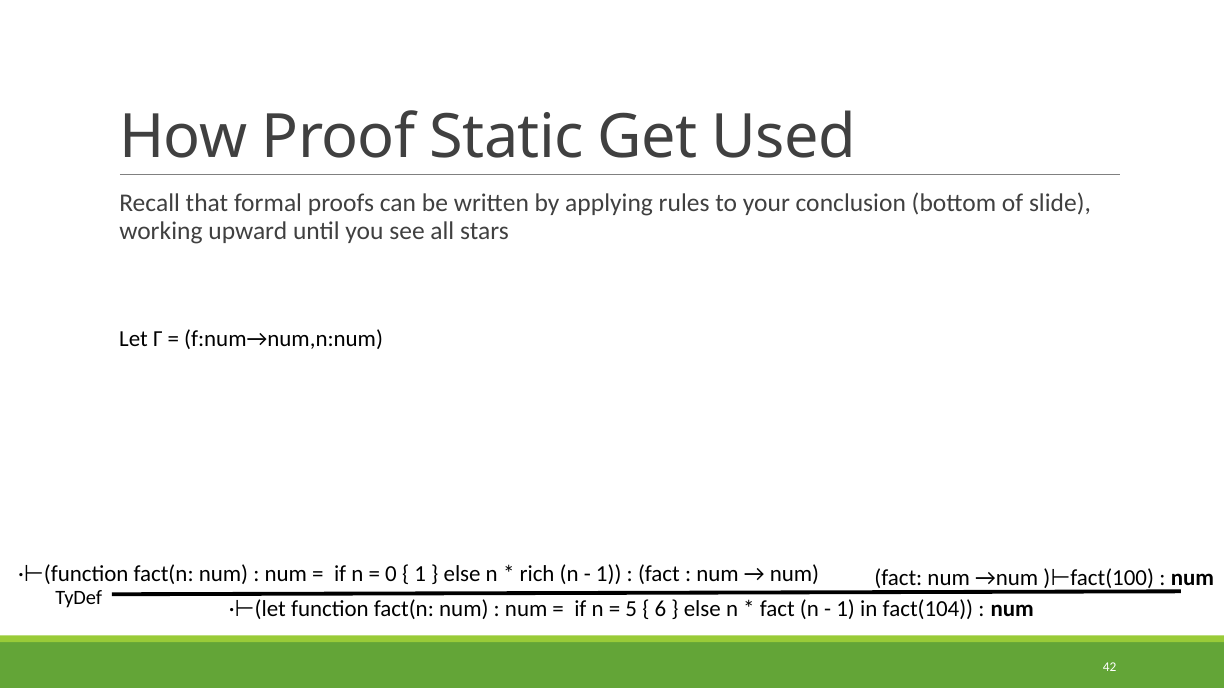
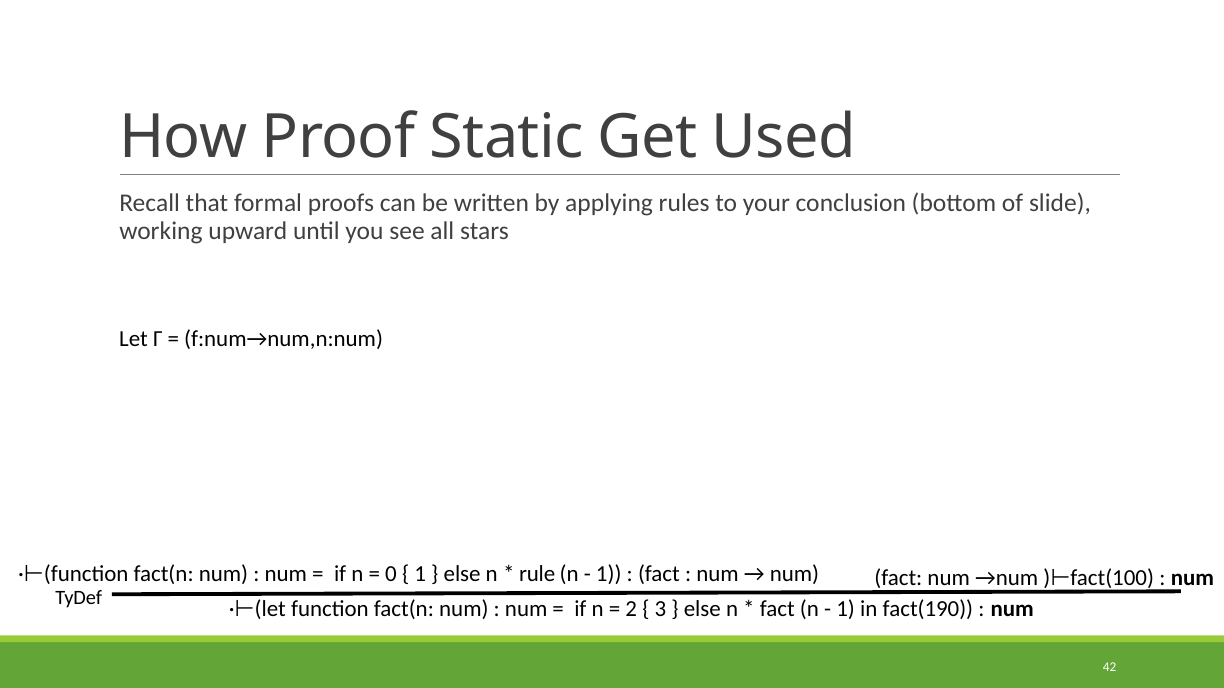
rich: rich -> rule
5: 5 -> 2
6: 6 -> 3
fact(104: fact(104 -> fact(190
